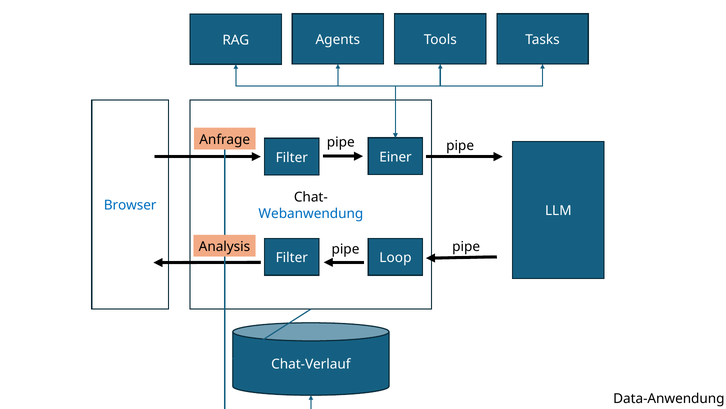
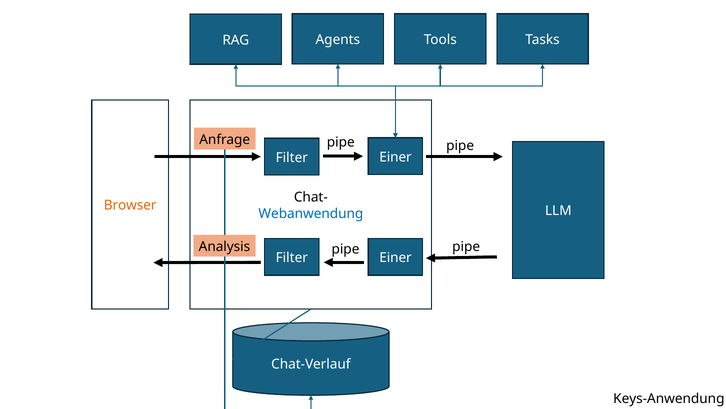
Browser colour: blue -> orange
Filter Loop: Loop -> Einer
Data-Anwendung: Data-Anwendung -> Keys-Anwendung
